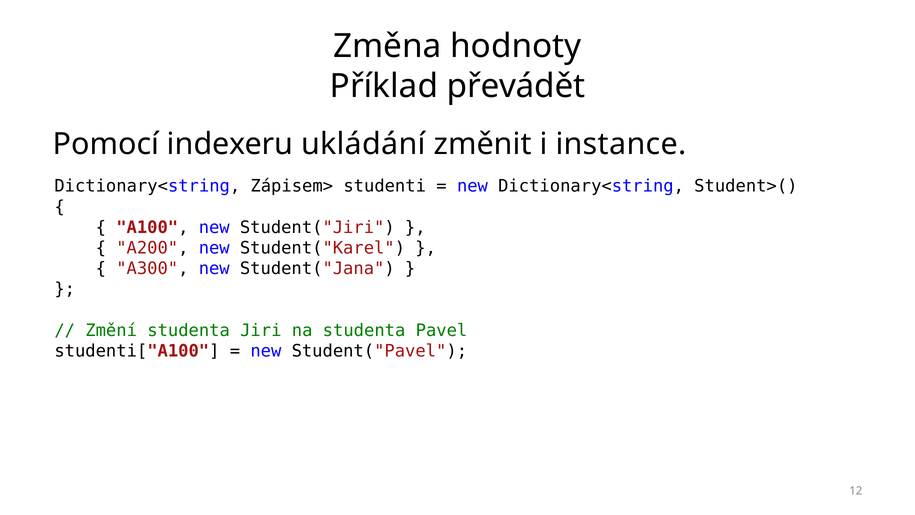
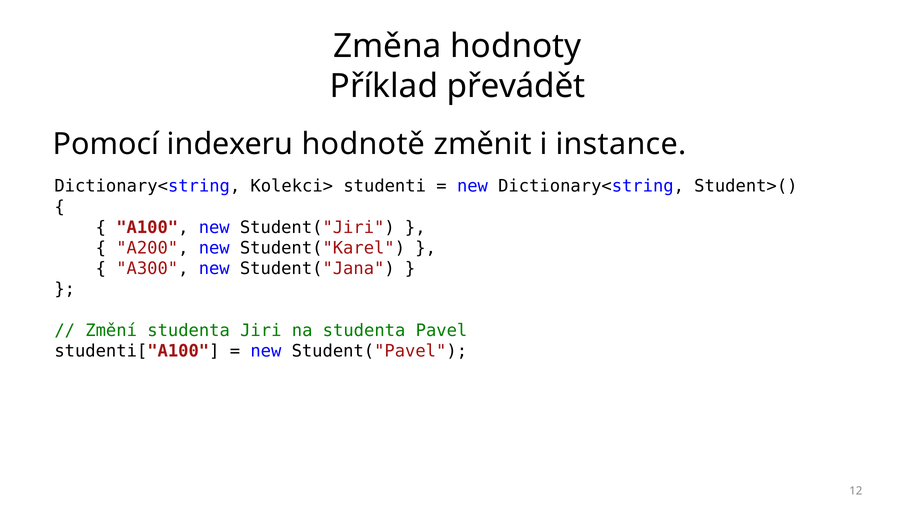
ukládání: ukládání -> hodnotě
Zápisem>: Zápisem> -> Kolekci>
